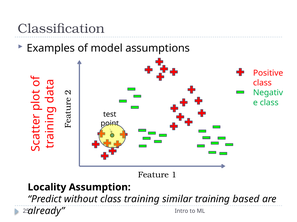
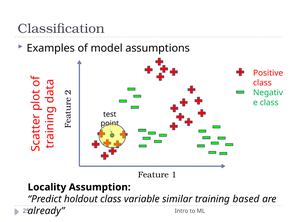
without: without -> holdout
class training: training -> variable
